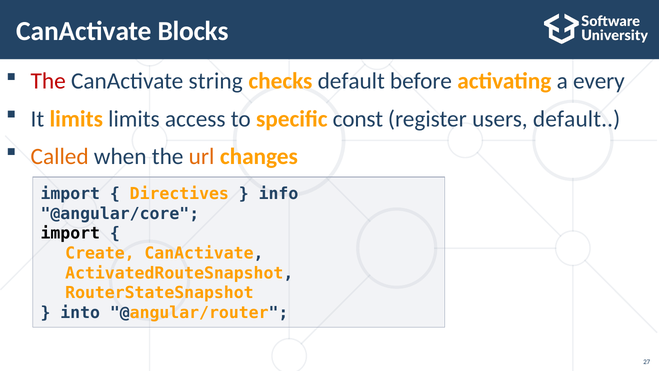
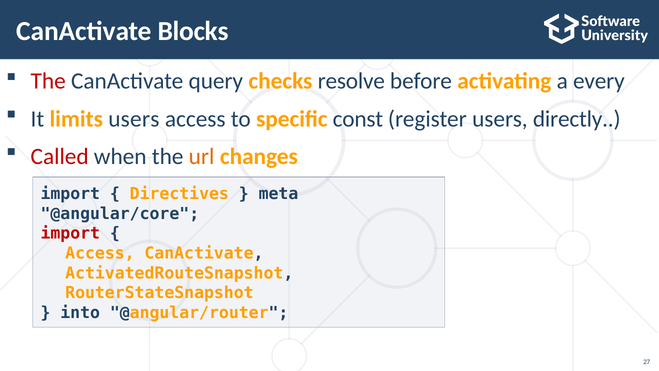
string: string -> query
checks default: default -> resolve
limits limits: limits -> users
users default: default -> directly
Called colour: orange -> red
info: info -> meta
import at (70, 233) colour: black -> red
Create at (100, 253): Create -> Access
